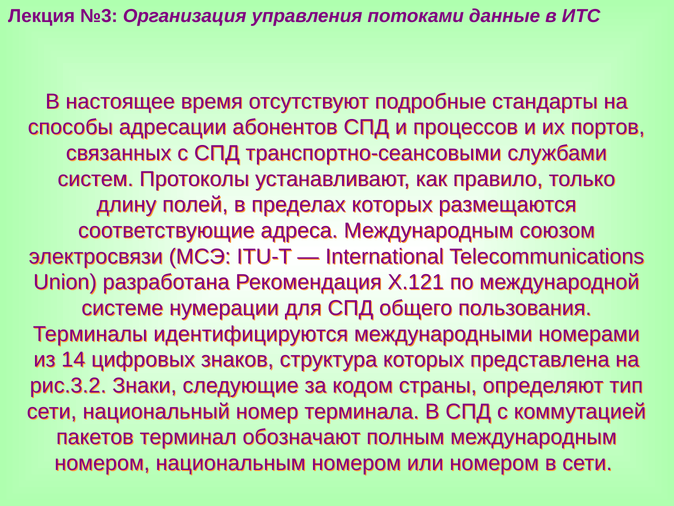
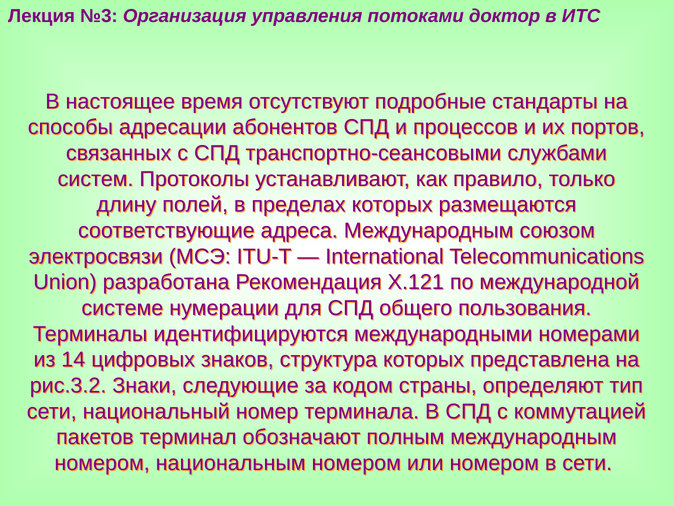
данные: данные -> доктор
